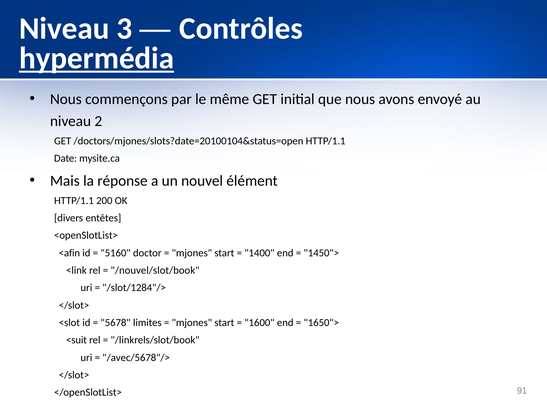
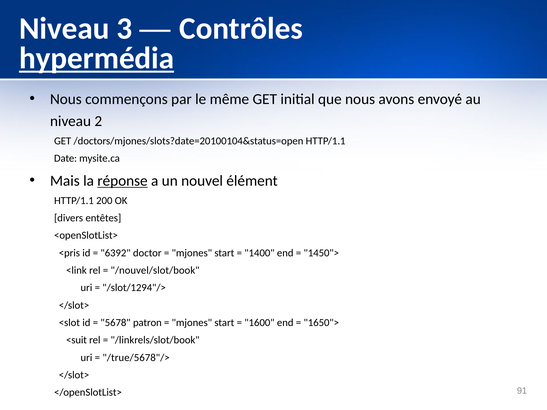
réponse underline: none -> present
<afin: <afin -> <pris
5160: 5160 -> 6392
/slot/1284"/>: /slot/1284"/> -> /slot/1294"/>
limites: limites -> patron
/avec/5678"/>: /avec/5678"/> -> /true/5678"/>
